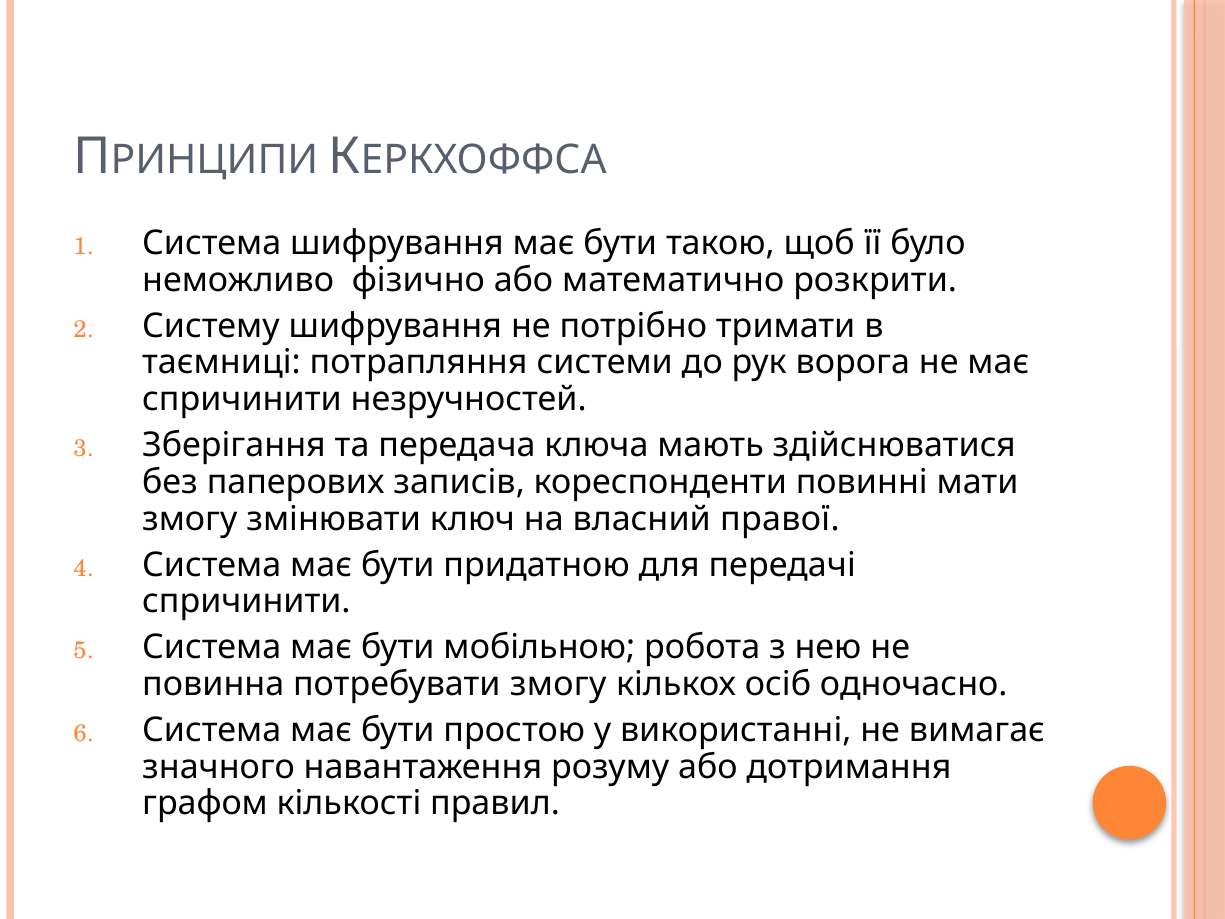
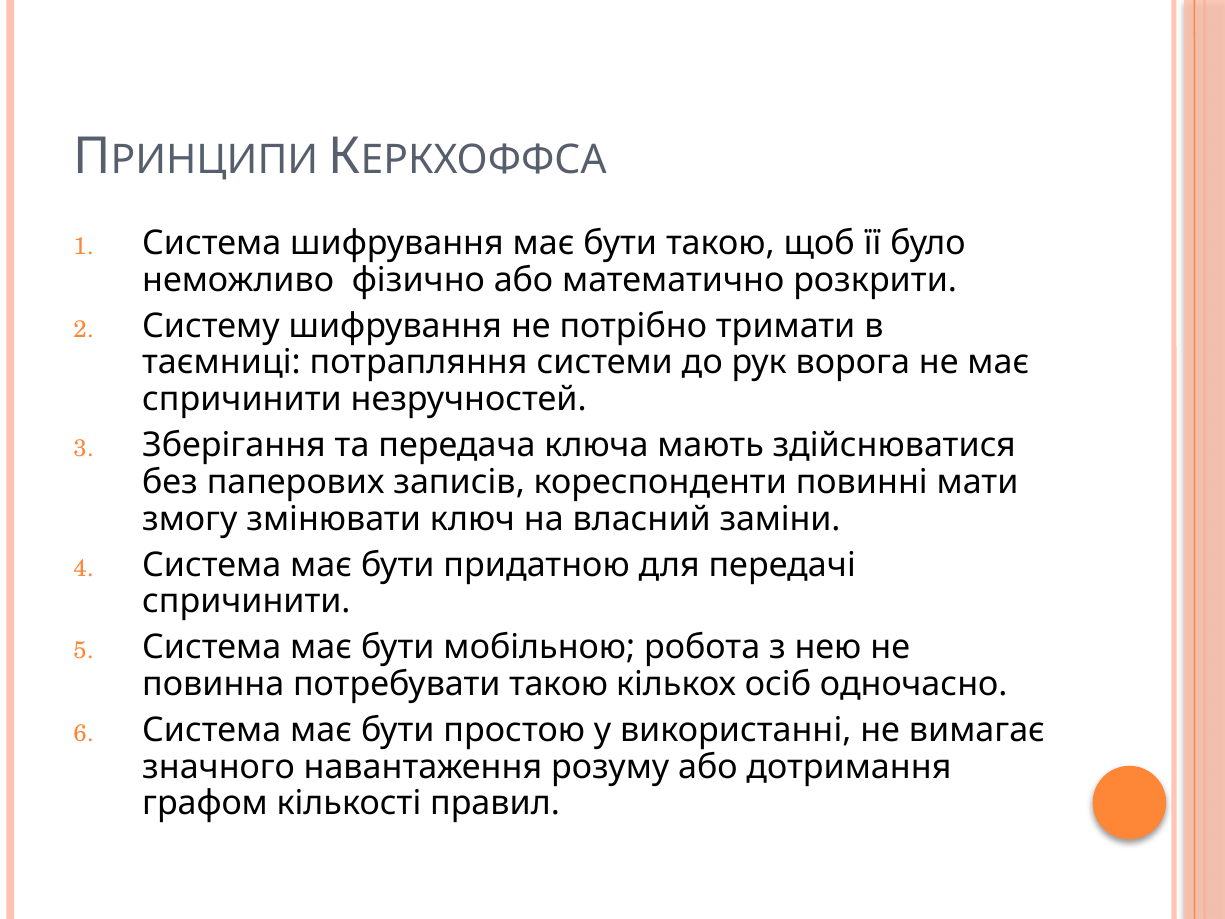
правої: правої -> заміни
потребувати змогу: змогу -> такою
